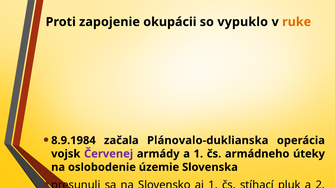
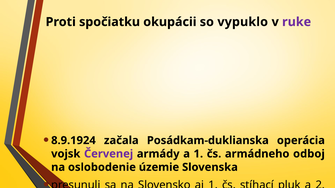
zapojenie: zapojenie -> spočiatku
ruke colour: orange -> purple
8.9.1984: 8.9.1984 -> 8.9.1924
Plánovalo-duklianska: Plánovalo-duklianska -> Posádkam-duklianska
úteky: úteky -> odboj
